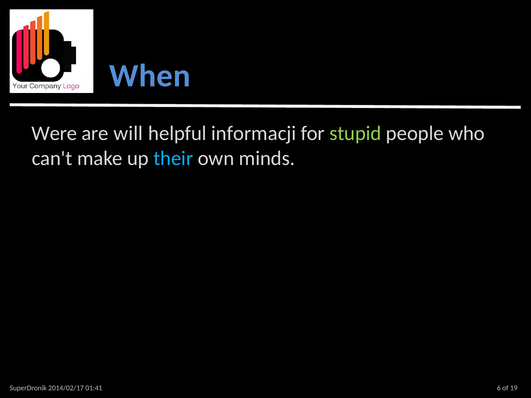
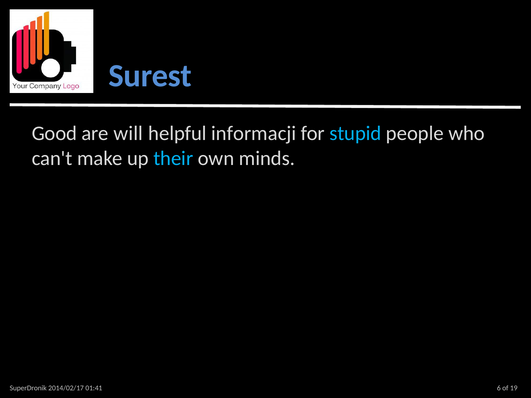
When: When -> Surest
Were: Were -> Good
stupid colour: light green -> light blue
